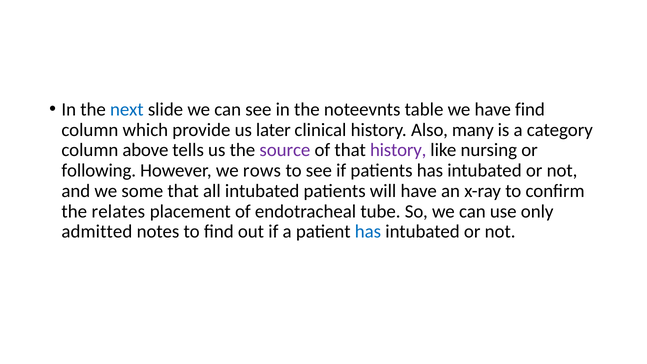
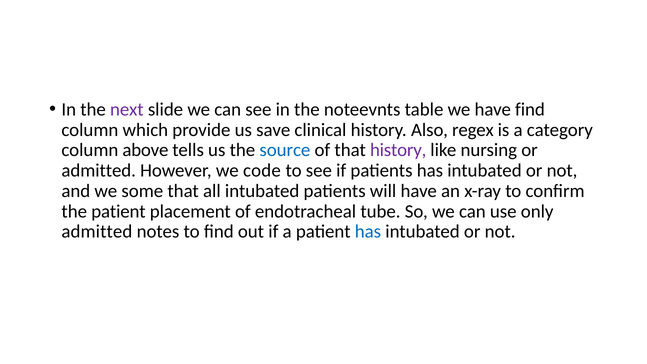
next colour: blue -> purple
later: later -> save
many: many -> regex
source colour: purple -> blue
following at (99, 171): following -> admitted
rows: rows -> code
the relates: relates -> patient
